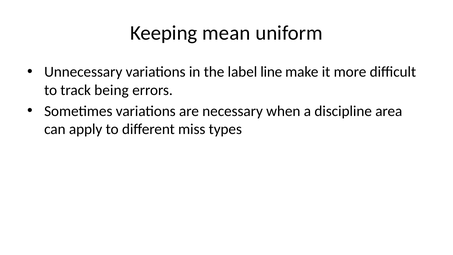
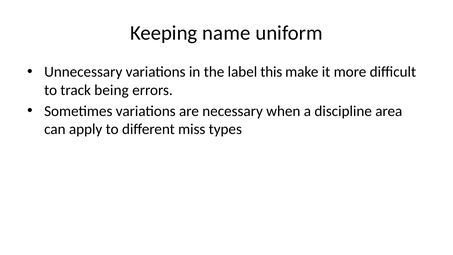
mean: mean -> name
line: line -> this
